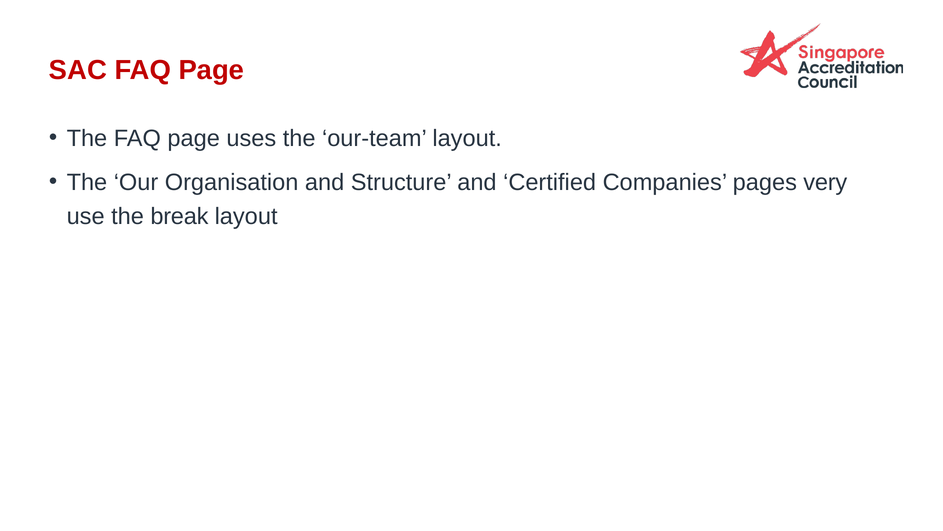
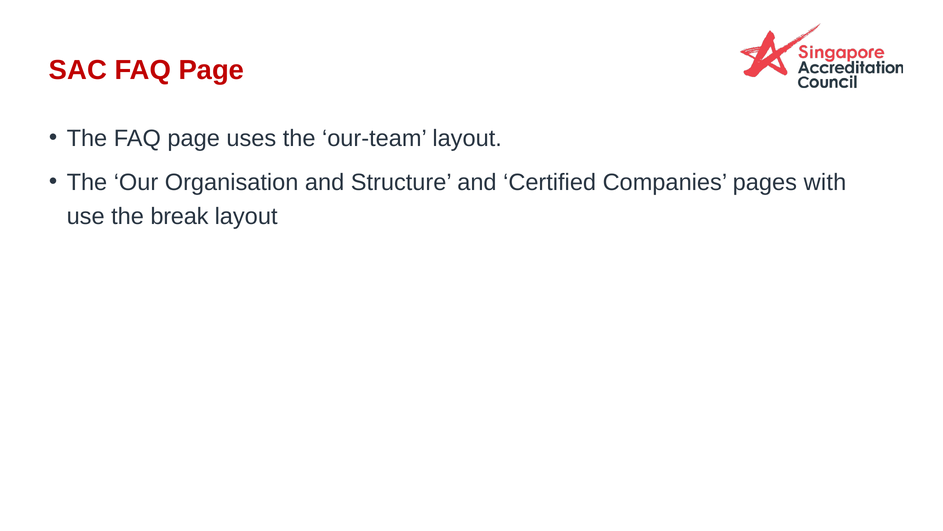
very: very -> with
